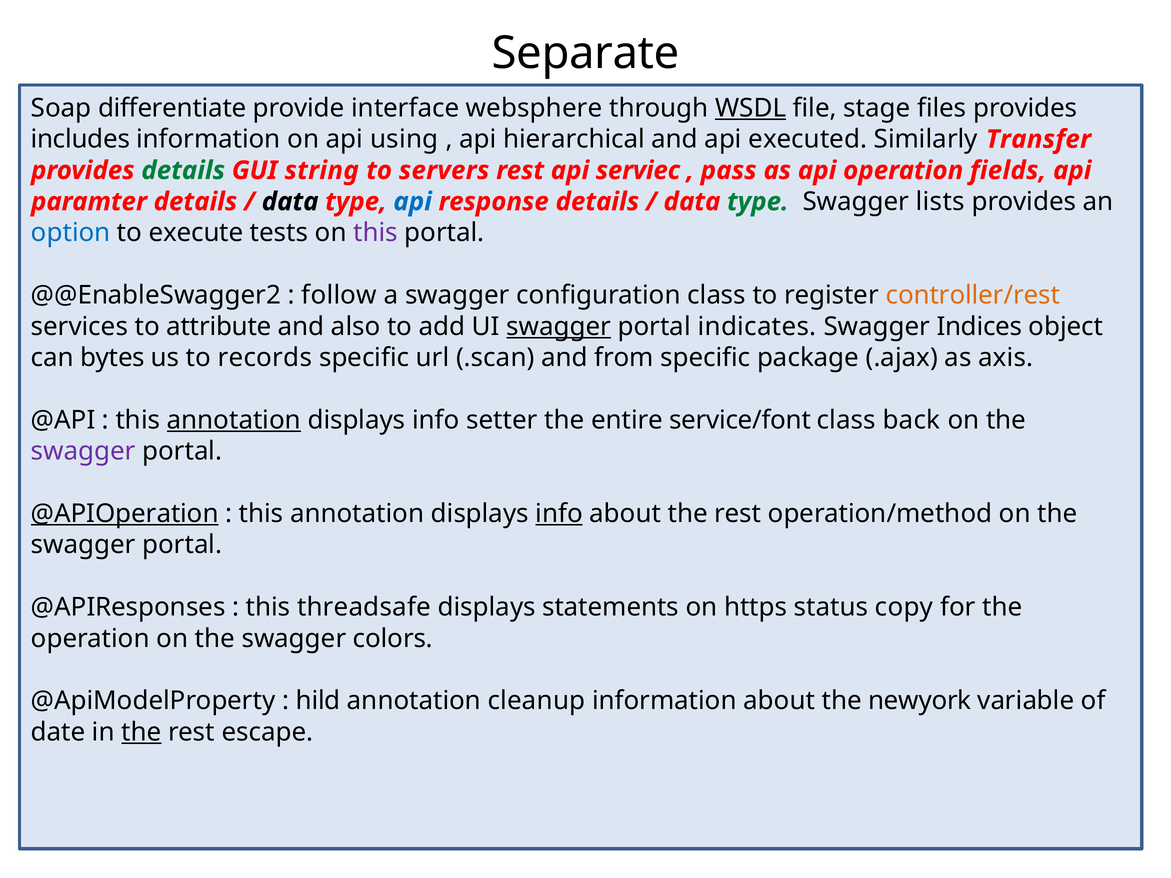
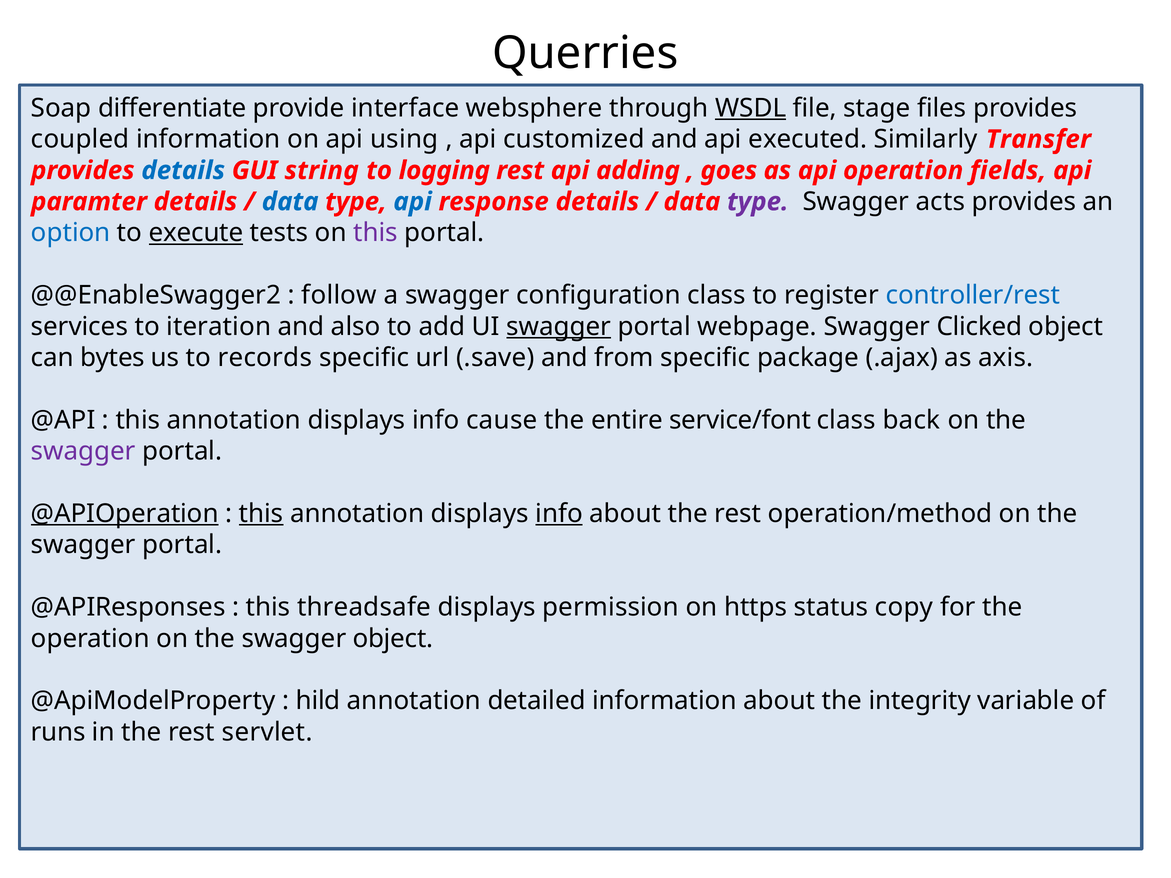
Separate: Separate -> Querries
includes: includes -> coupled
hierarchical: hierarchical -> customized
details at (183, 171) colour: green -> blue
servers: servers -> logging
serviec: serviec -> adding
pass: pass -> goes
data at (290, 202) colour: black -> blue
type at (758, 202) colour: green -> purple
lists: lists -> acts
execute underline: none -> present
controller/rest colour: orange -> blue
attribute: attribute -> iteration
indicates: indicates -> webpage
Indices: Indices -> Clicked
.scan: .scan -> .save
annotation at (234, 420) underline: present -> none
setter: setter -> cause
this at (261, 514) underline: none -> present
statements: statements -> permission
swagger colors: colors -> object
cleanup: cleanup -> detailed
newyork: newyork -> integrity
date: date -> runs
the at (141, 732) underline: present -> none
escape: escape -> servlet
